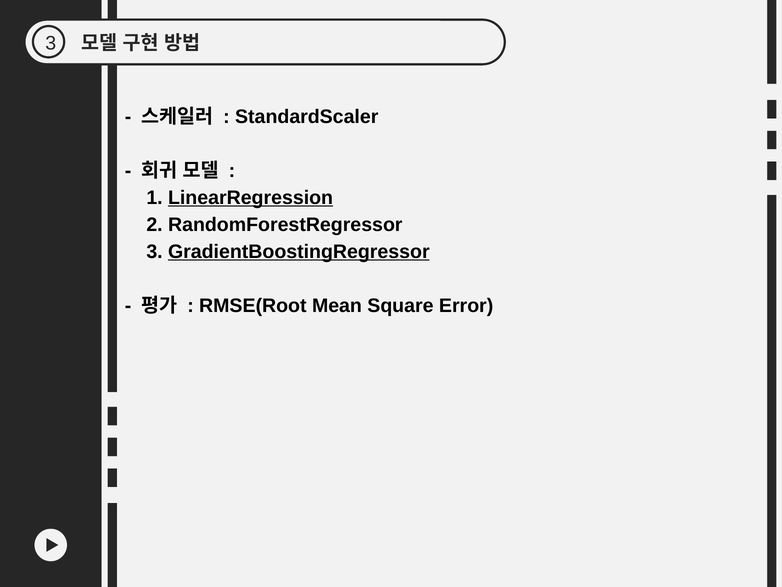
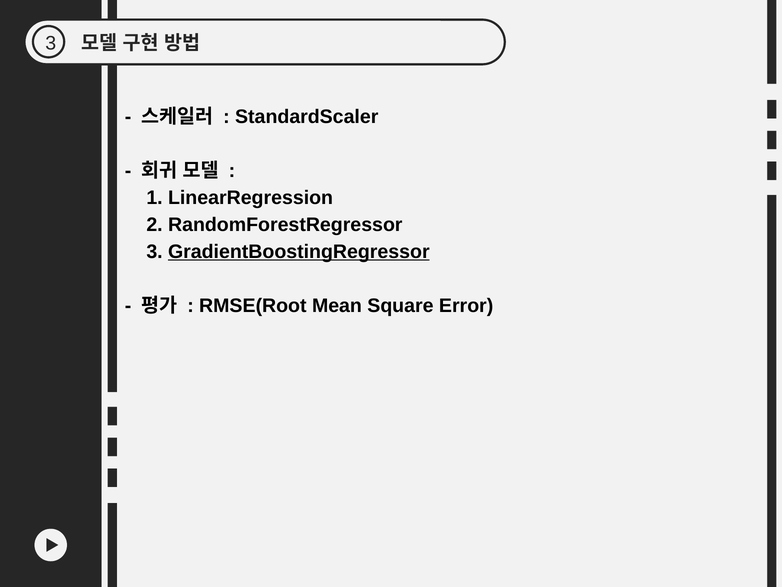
LinearRegression underline: present -> none
